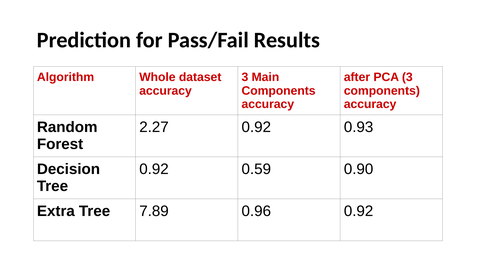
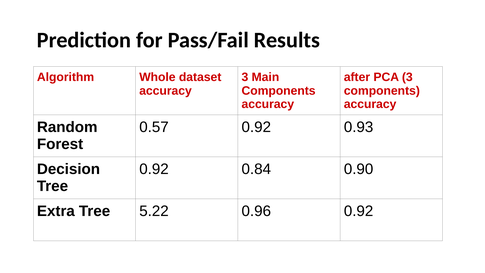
2.27: 2.27 -> 0.57
0.59: 0.59 -> 0.84
7.89: 7.89 -> 5.22
